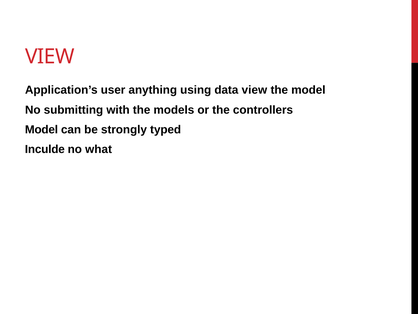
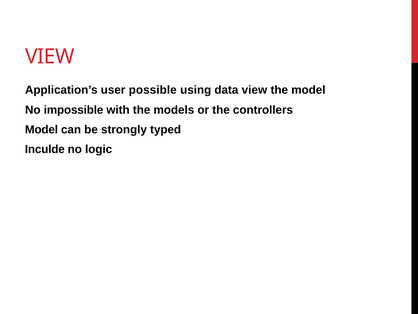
anything: anything -> possible
submitting: submitting -> impossible
what: what -> logic
